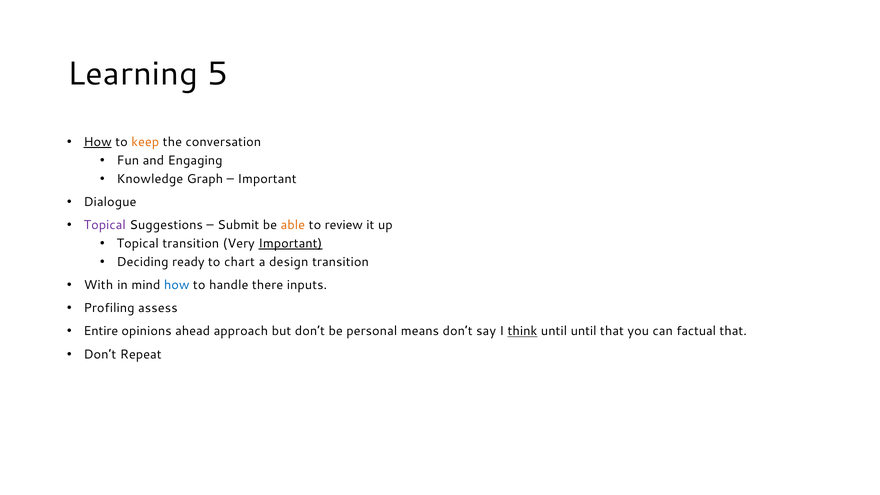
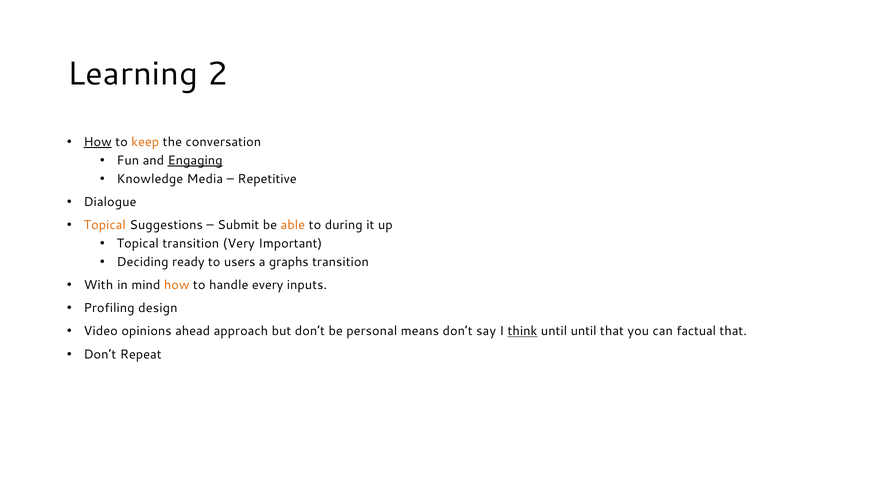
5: 5 -> 2
Engaging underline: none -> present
Graph: Graph -> Media
Important at (267, 179): Important -> Repetitive
Topical at (105, 225) colour: purple -> orange
review: review -> during
Important at (290, 244) underline: present -> none
chart: chart -> users
design: design -> graphs
how at (177, 285) colour: blue -> orange
there: there -> every
assess: assess -> design
Entire: Entire -> Video
